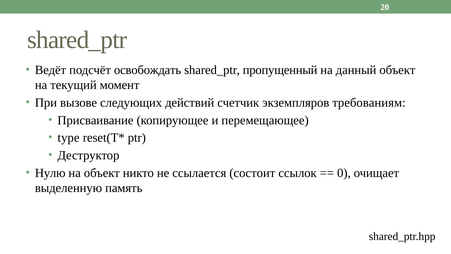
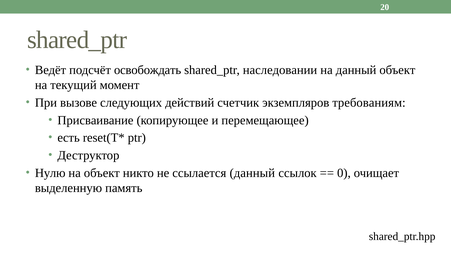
пропущенный: пропущенный -> наследовании
type: type -> есть
ссылается состоит: состоит -> данный
